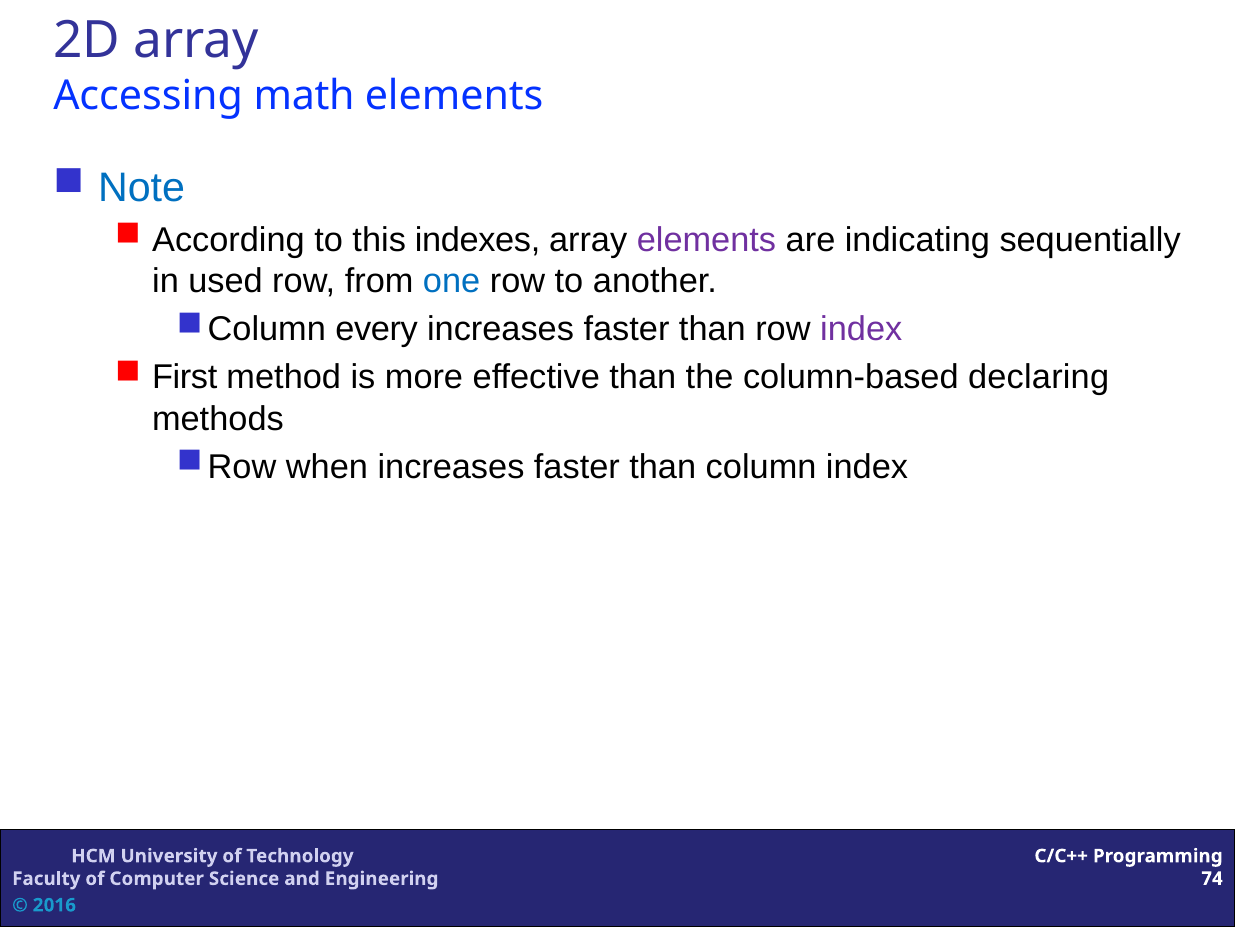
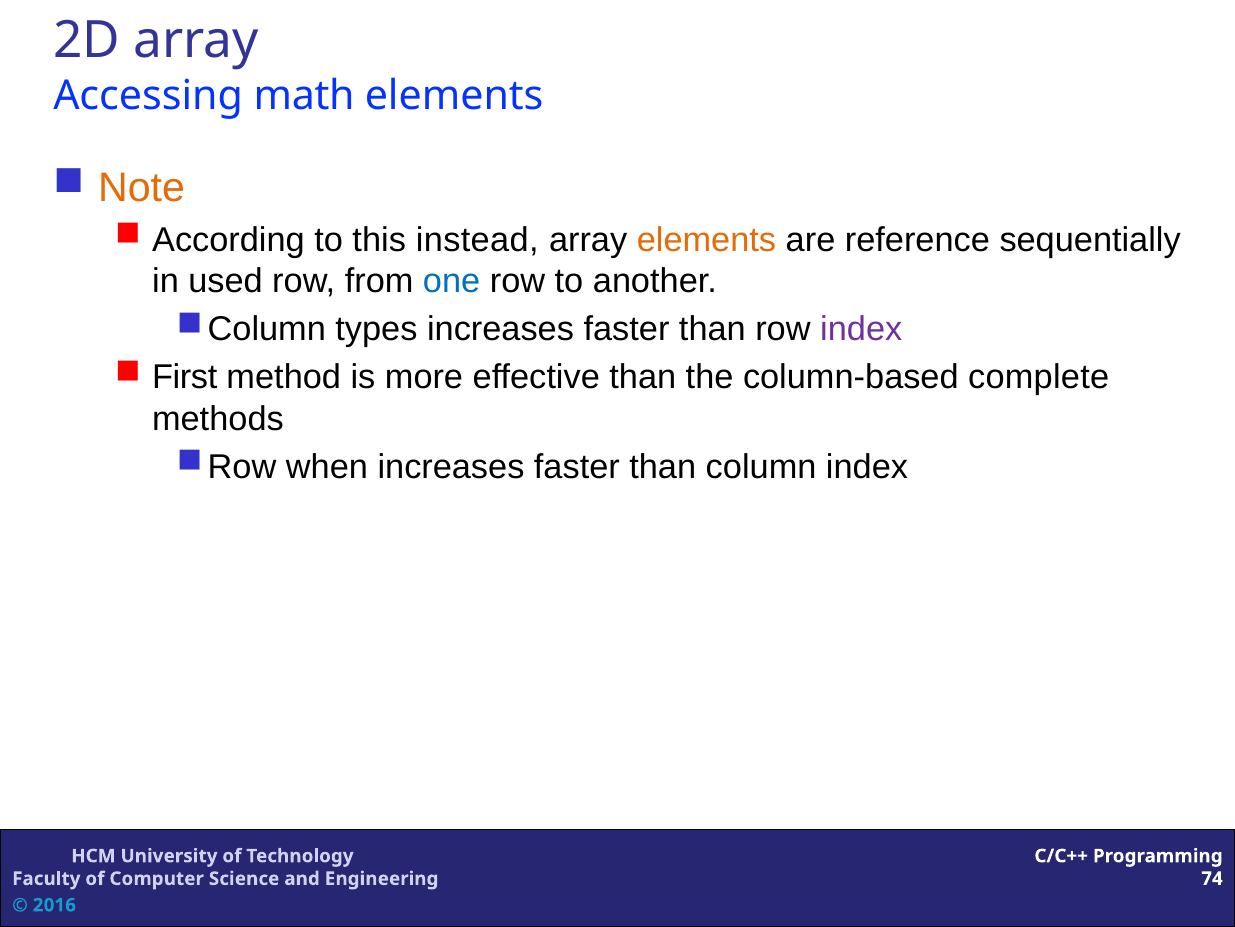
Note colour: blue -> orange
indexes: indexes -> instead
elements at (706, 240) colour: purple -> orange
indicating: indicating -> reference
every: every -> types
declaring: declaring -> complete
